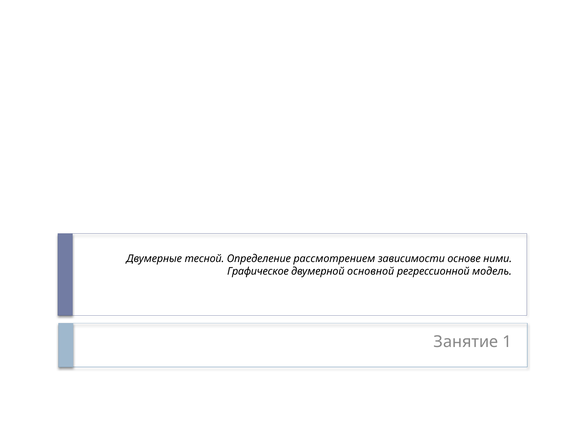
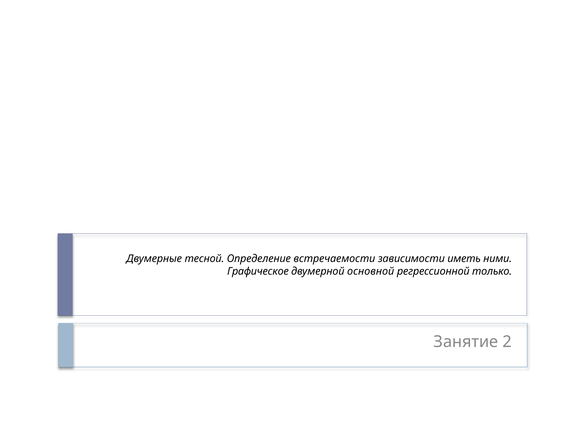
рассмотрением: рассмотрением -> встречаемости
основе: основе -> иметь
модель: модель -> только
1: 1 -> 2
